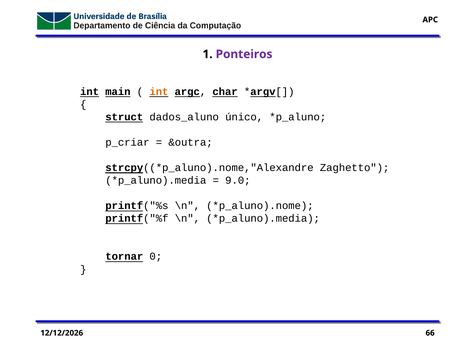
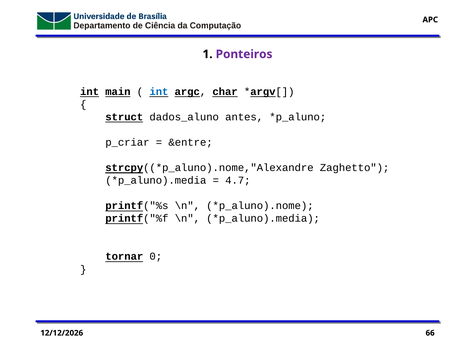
int at (159, 91) colour: orange -> blue
único: único -> antes
&outra: &outra -> &entre
9.0: 9.0 -> 4.7
